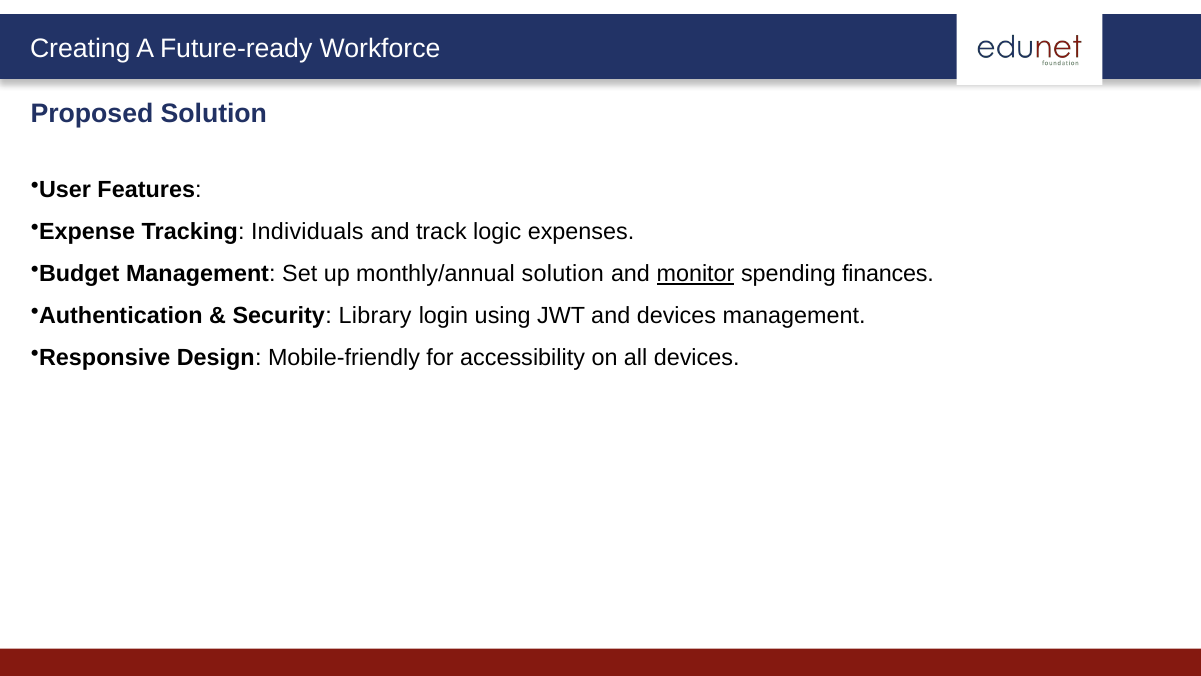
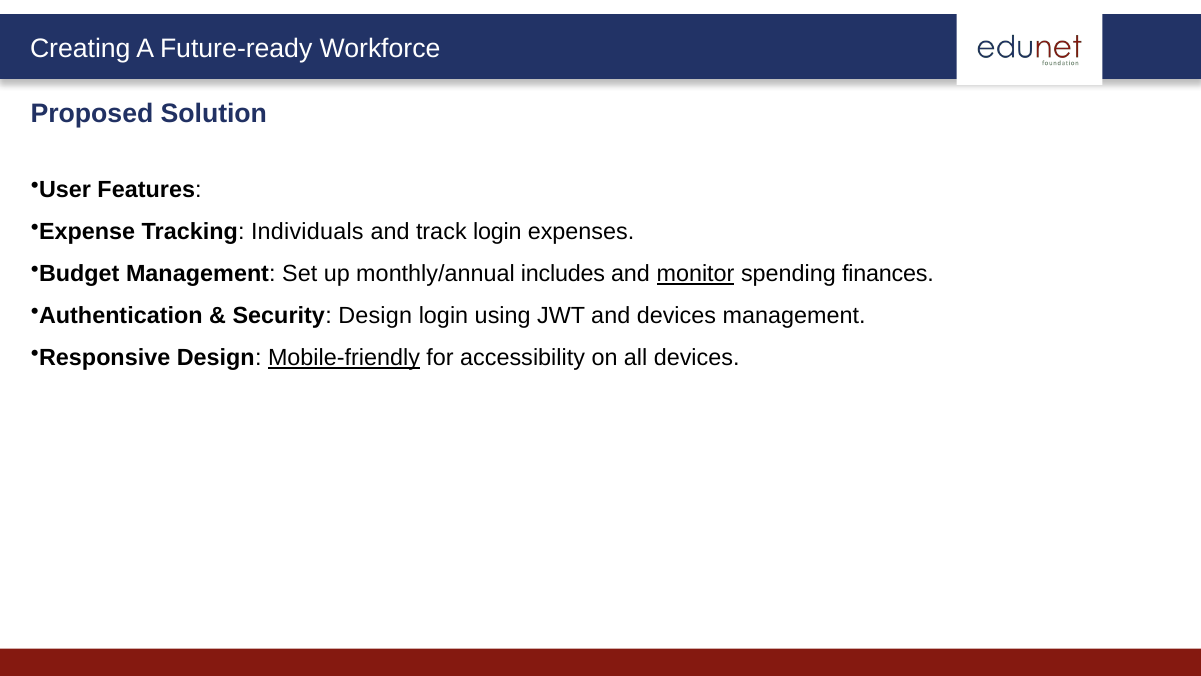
track logic: logic -> login
monthly/annual solution: solution -> includes
Security Library: Library -> Design
Mobile-friendly underline: none -> present
